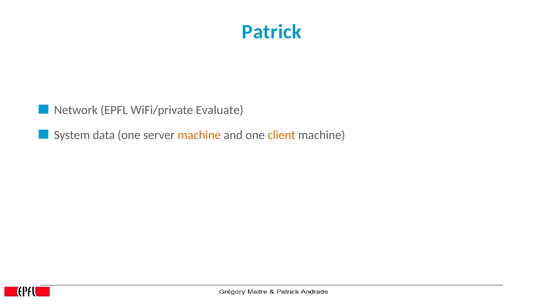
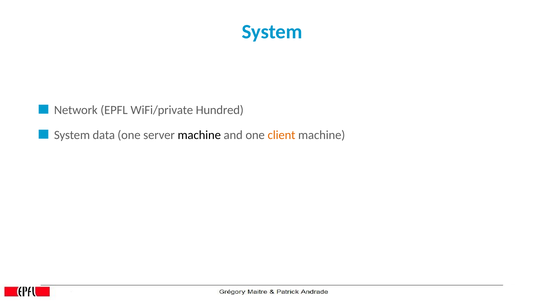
Patrick at (272, 32): Patrick -> System
Evaluate: Evaluate -> Hundred
machine at (199, 135) colour: orange -> black
